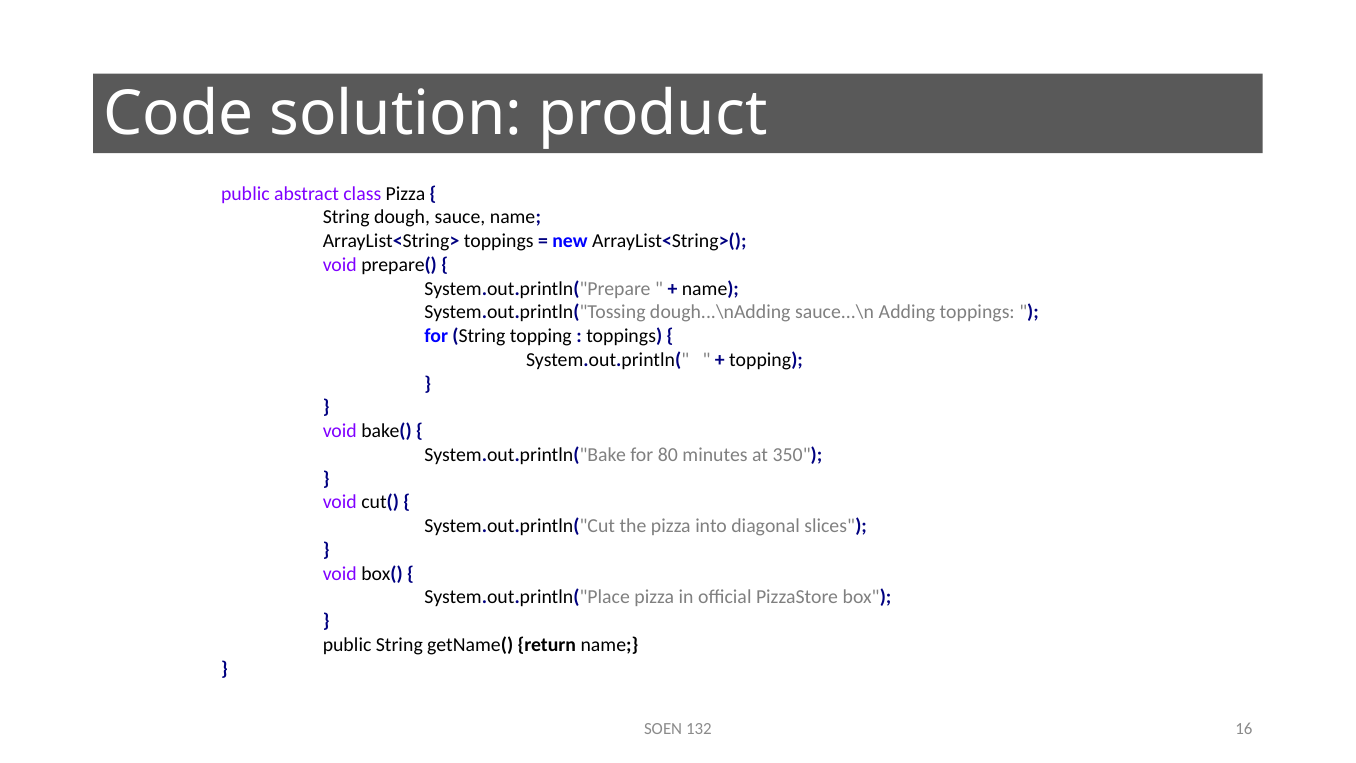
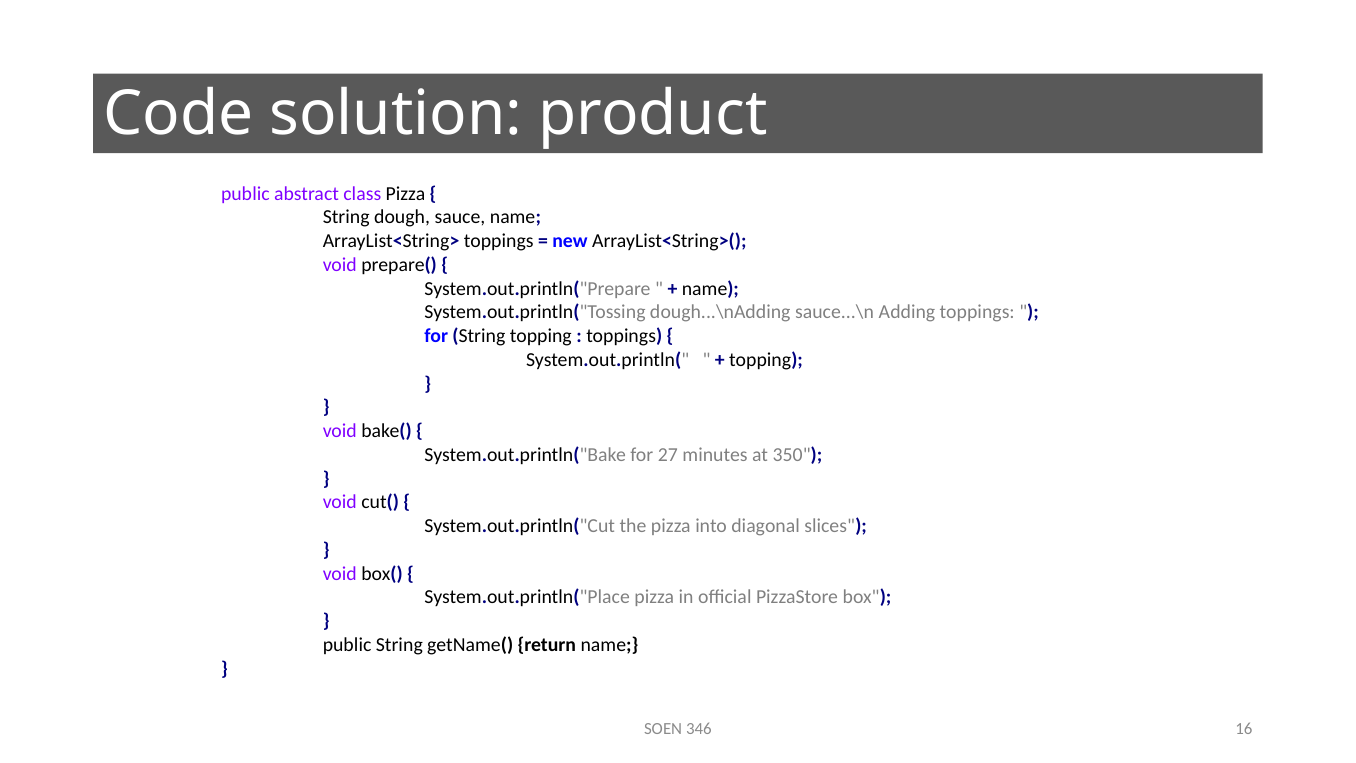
80: 80 -> 27
132: 132 -> 346
